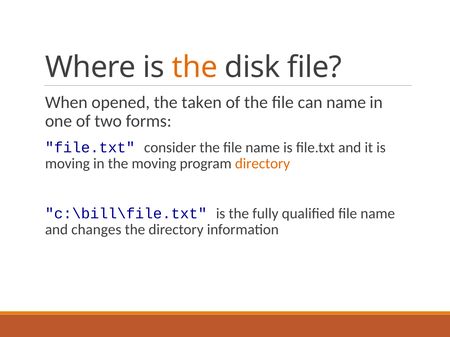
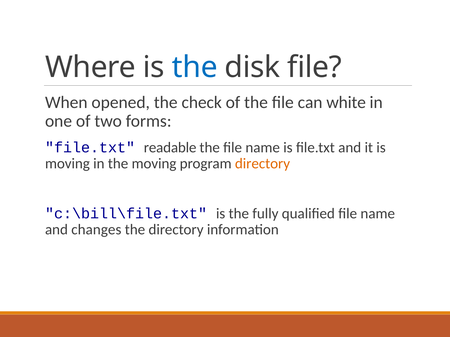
the at (195, 67) colour: orange -> blue
taken: taken -> check
can name: name -> white
consider: consider -> readable
